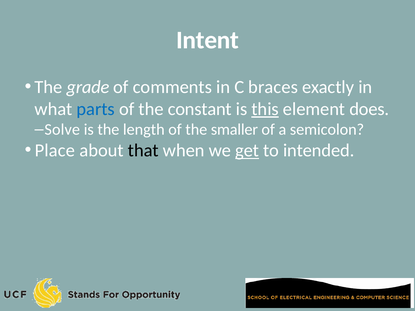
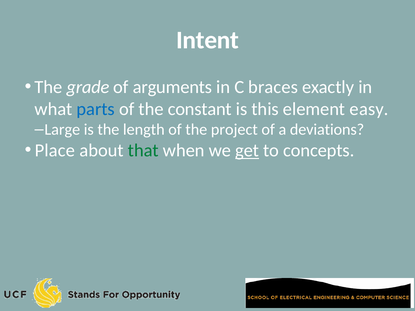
comments: comments -> arguments
this underline: present -> none
does: does -> easy
Solve: Solve -> Large
smaller: smaller -> project
semicolon: semicolon -> deviations
that colour: black -> green
intended: intended -> concepts
